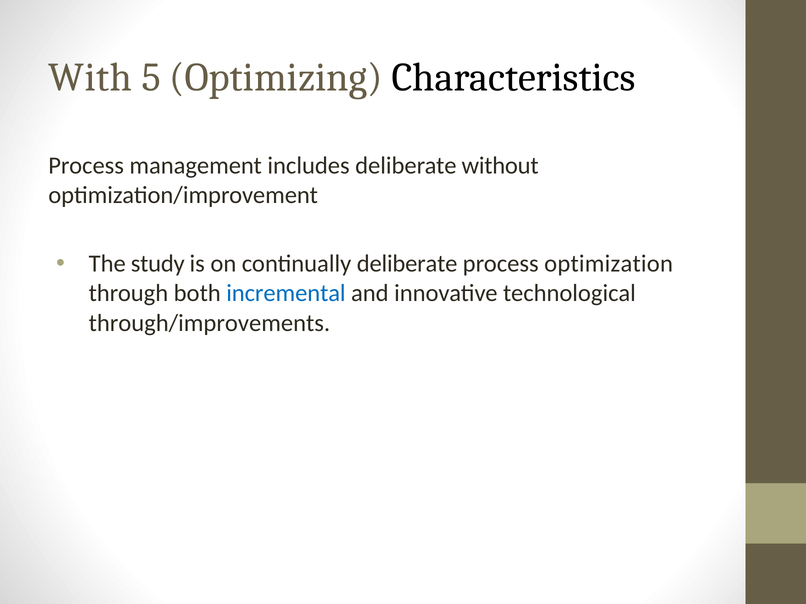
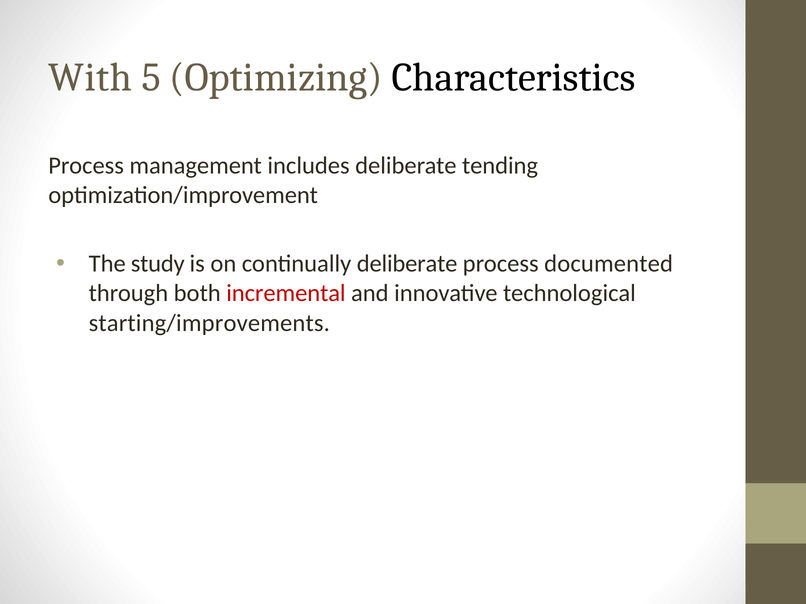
without: without -> tending
optimization: optimization -> documented
incremental colour: blue -> red
through/improvements: through/improvements -> starting/improvements
